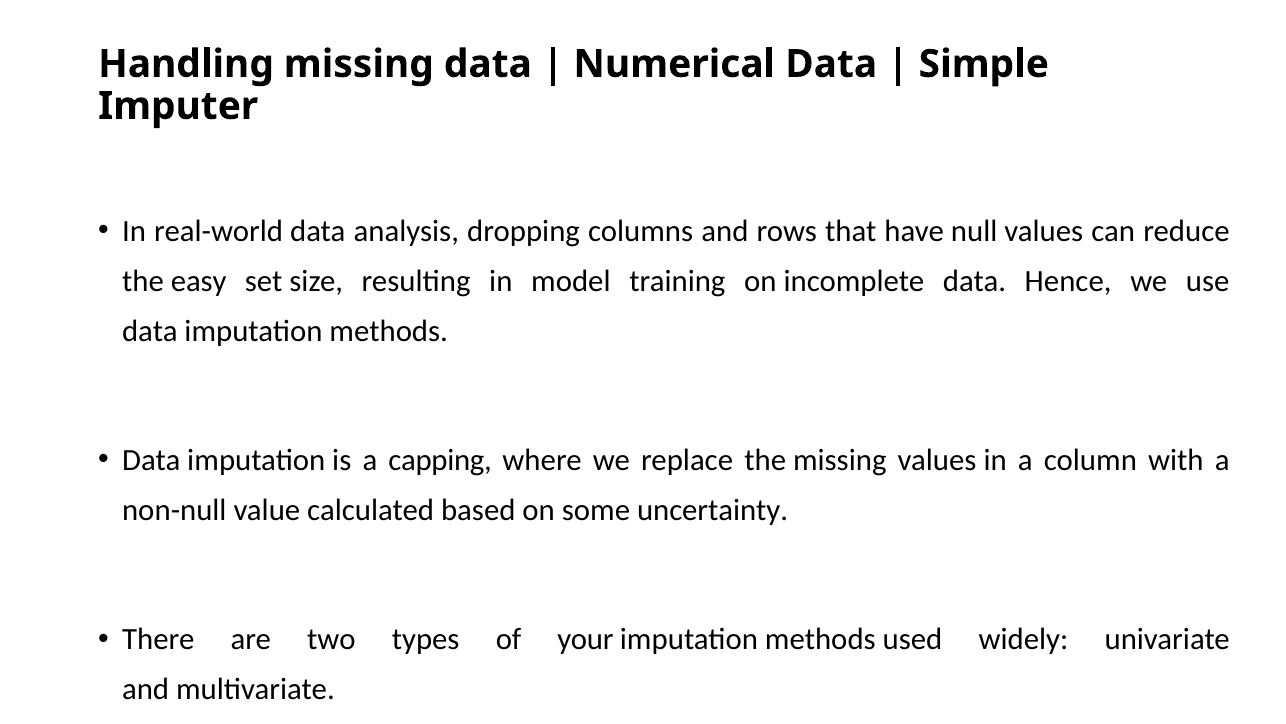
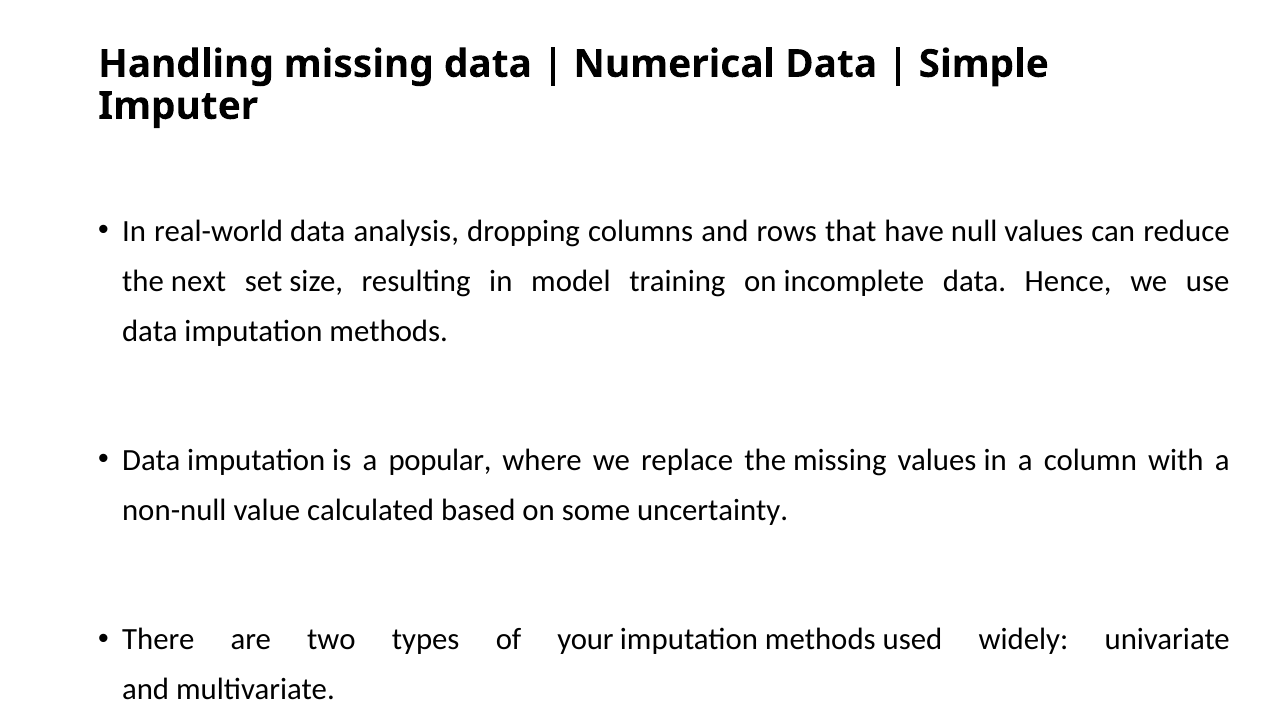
easy: easy -> next
capping: capping -> popular
